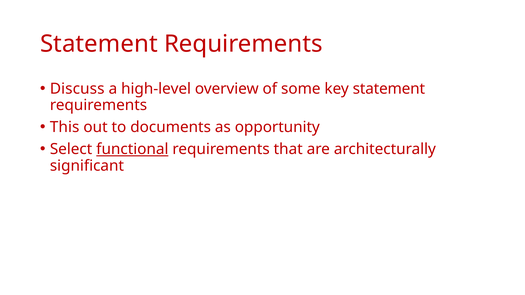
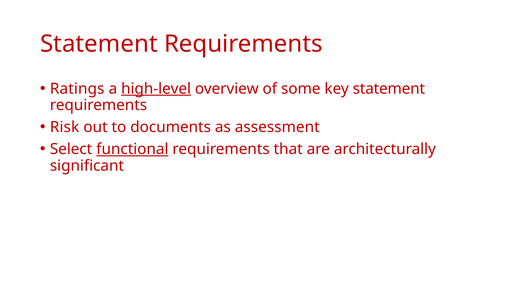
Discuss: Discuss -> Ratings
high-level underline: none -> present
This: This -> Risk
opportunity: opportunity -> assessment
